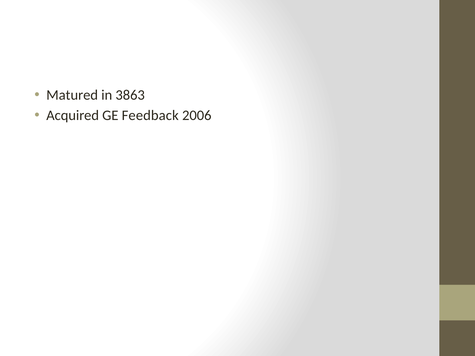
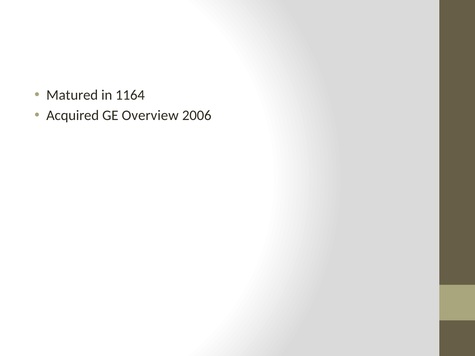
3863: 3863 -> 1164
Feedback: Feedback -> Overview
